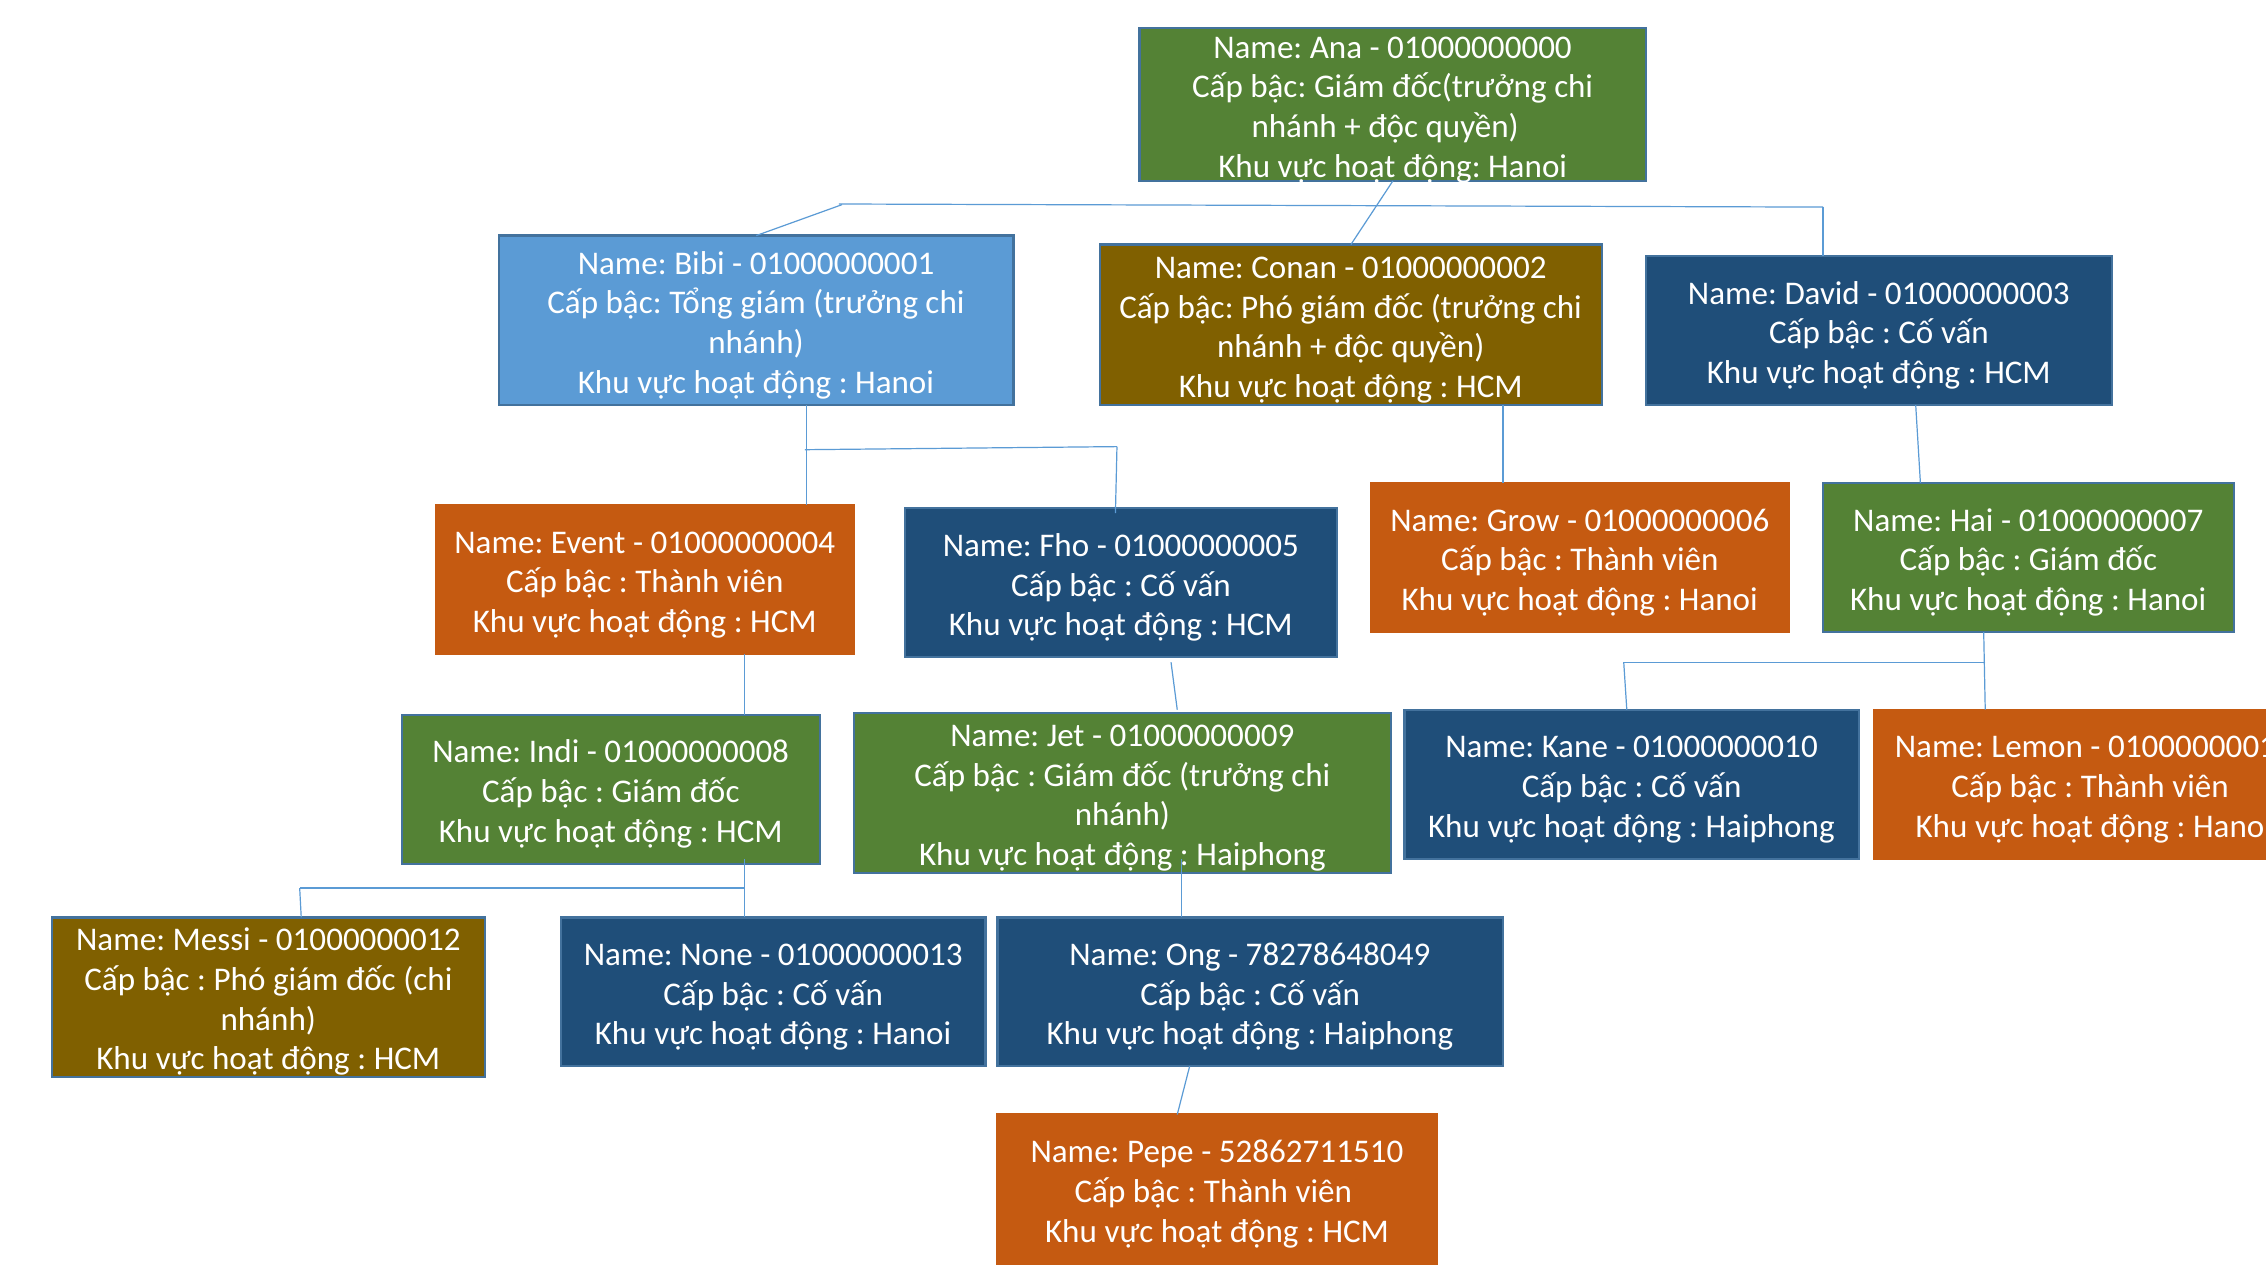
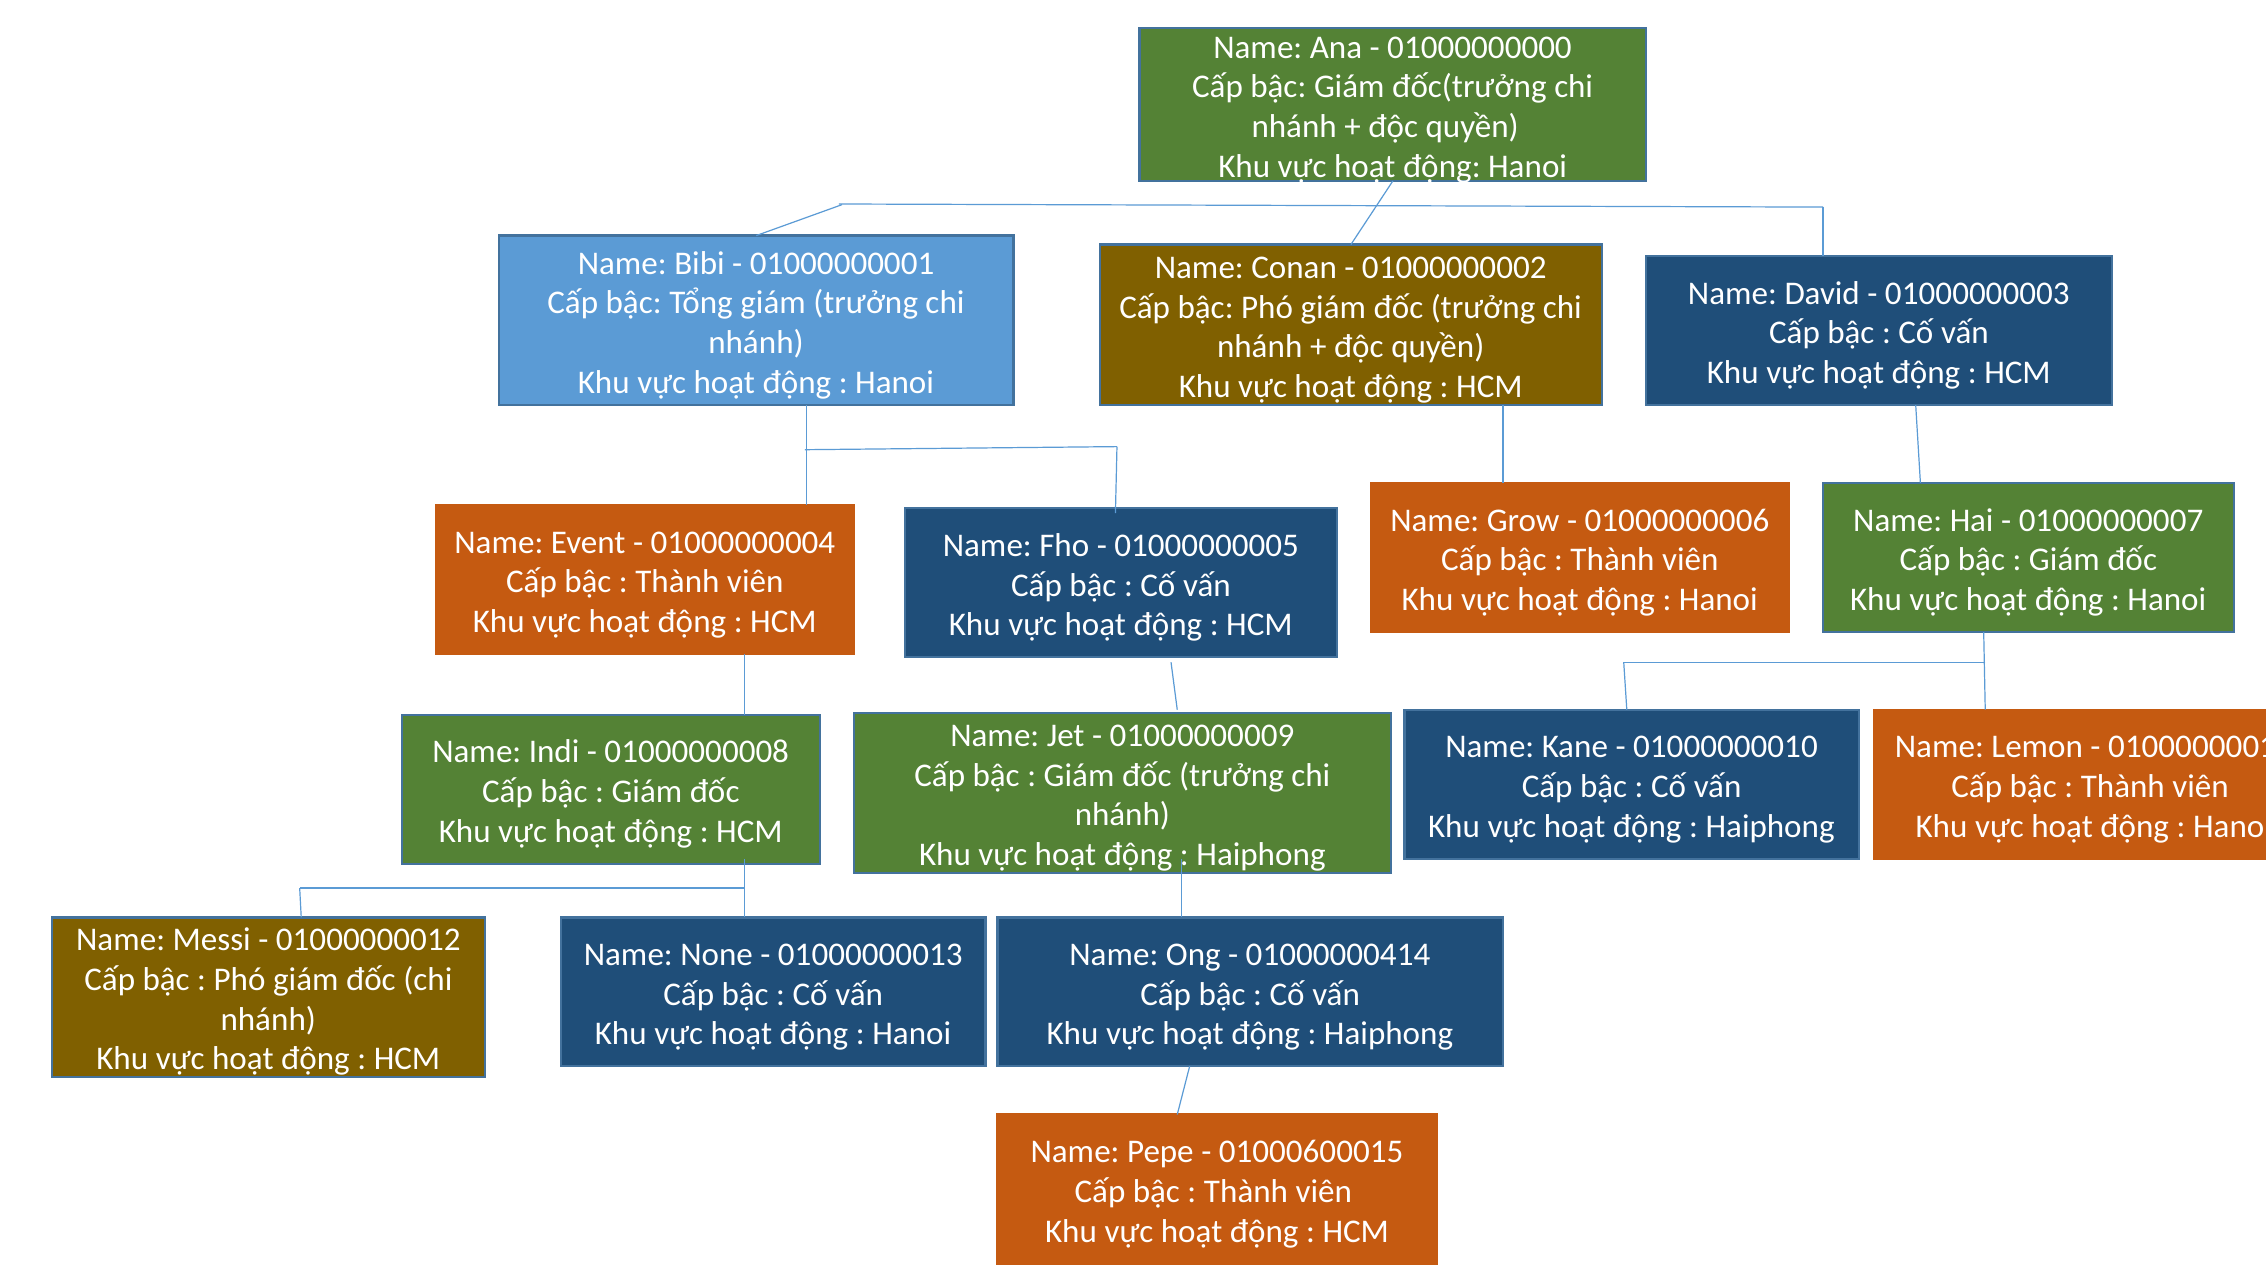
78278648049: 78278648049 -> 01000000414
52862711510: 52862711510 -> 01000600015
